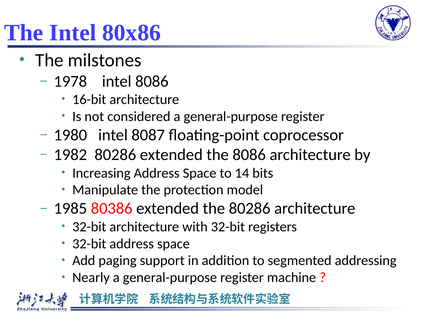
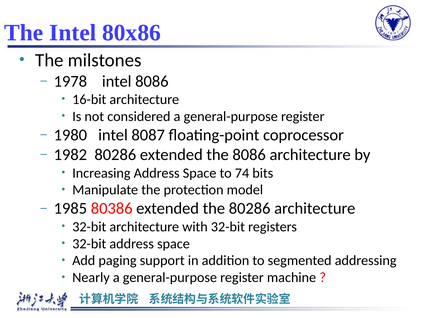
14: 14 -> 74
